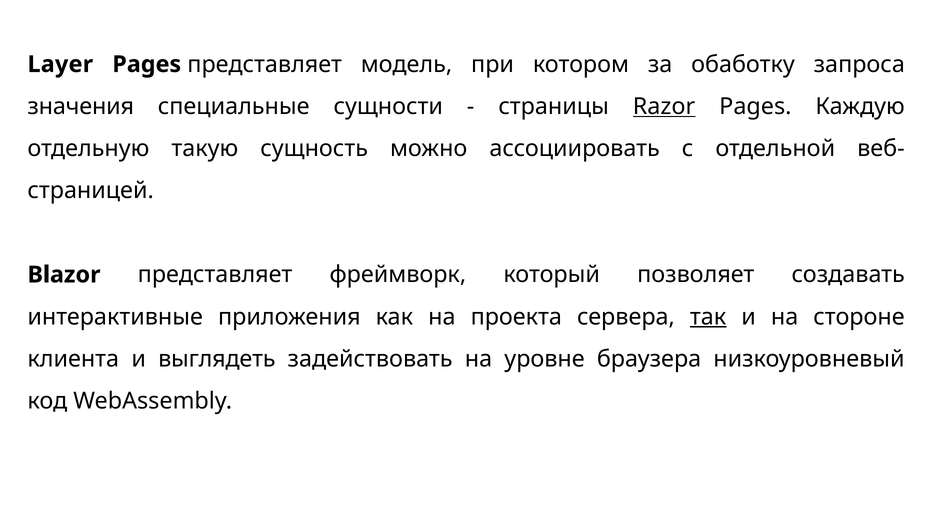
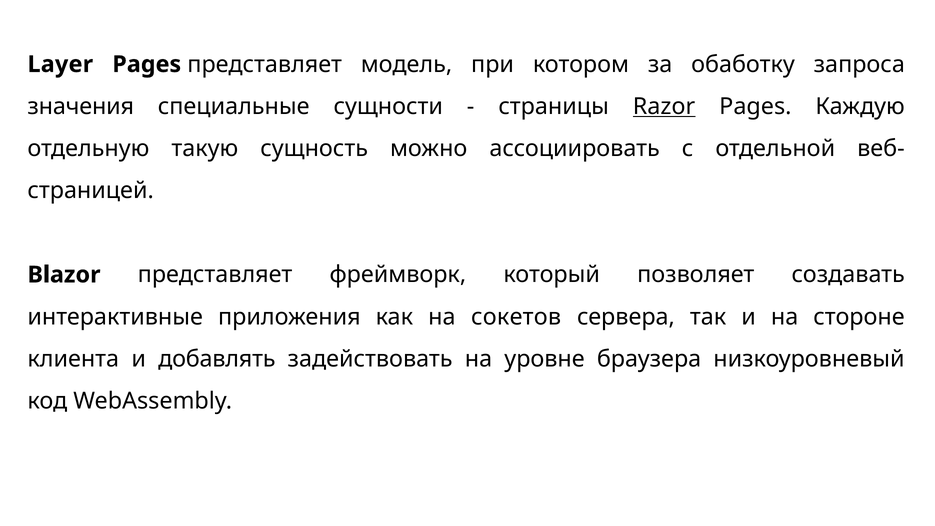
проекта: проекта -> сокетов
так underline: present -> none
выглядеть: выглядеть -> добавлять
